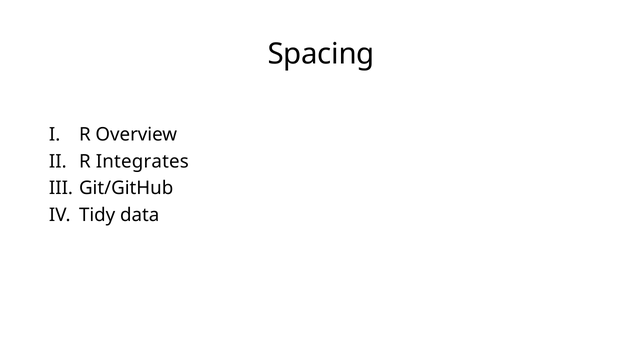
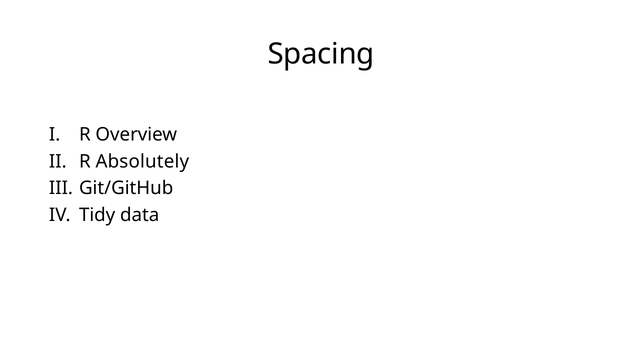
Integrates: Integrates -> Absolutely
